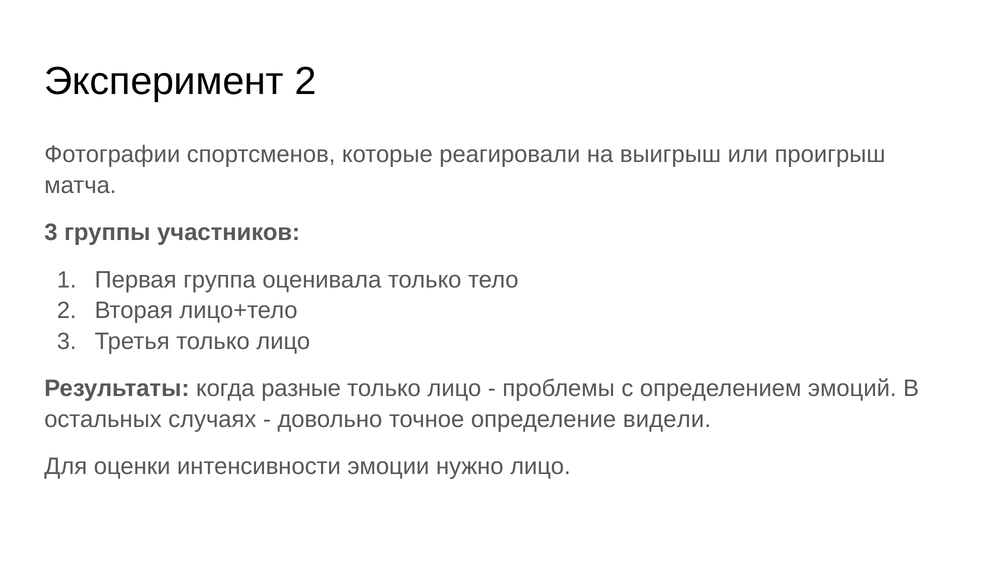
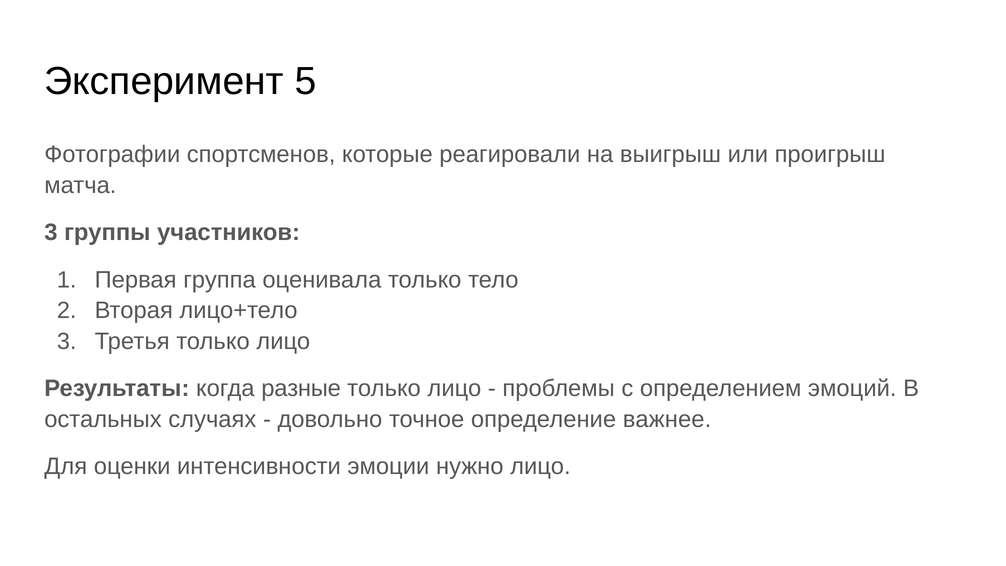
Эксперимент 2: 2 -> 5
видели: видели -> важнее
